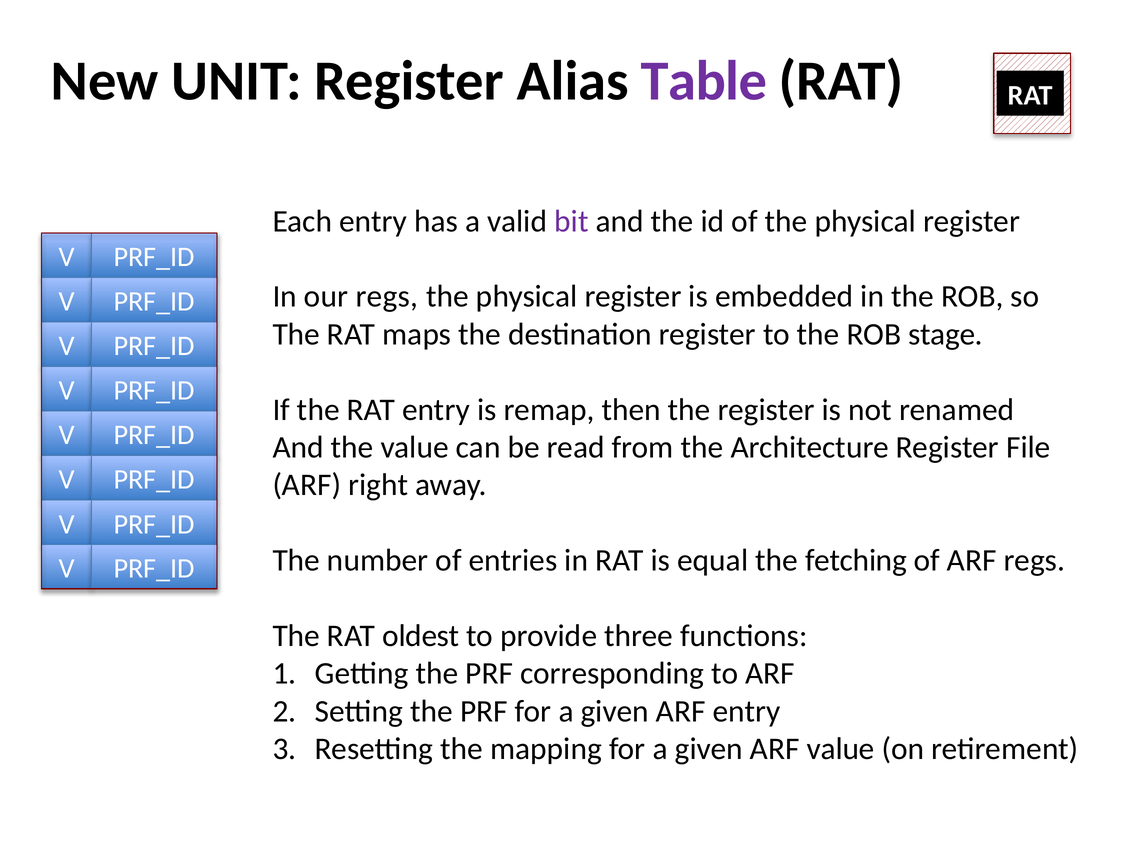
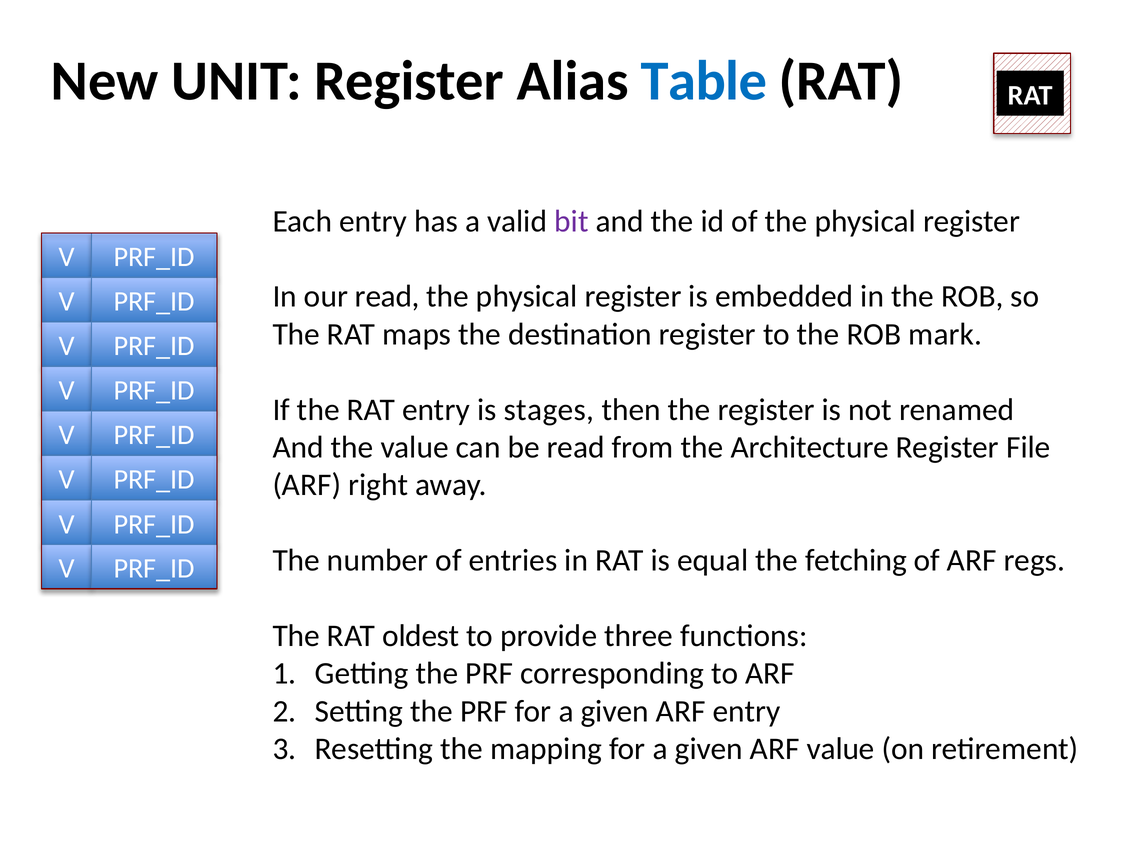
Table colour: purple -> blue
our regs: regs -> read
stage: stage -> mark
remap: remap -> stages
